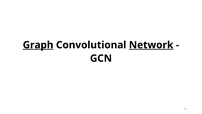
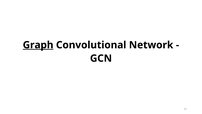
Network underline: present -> none
